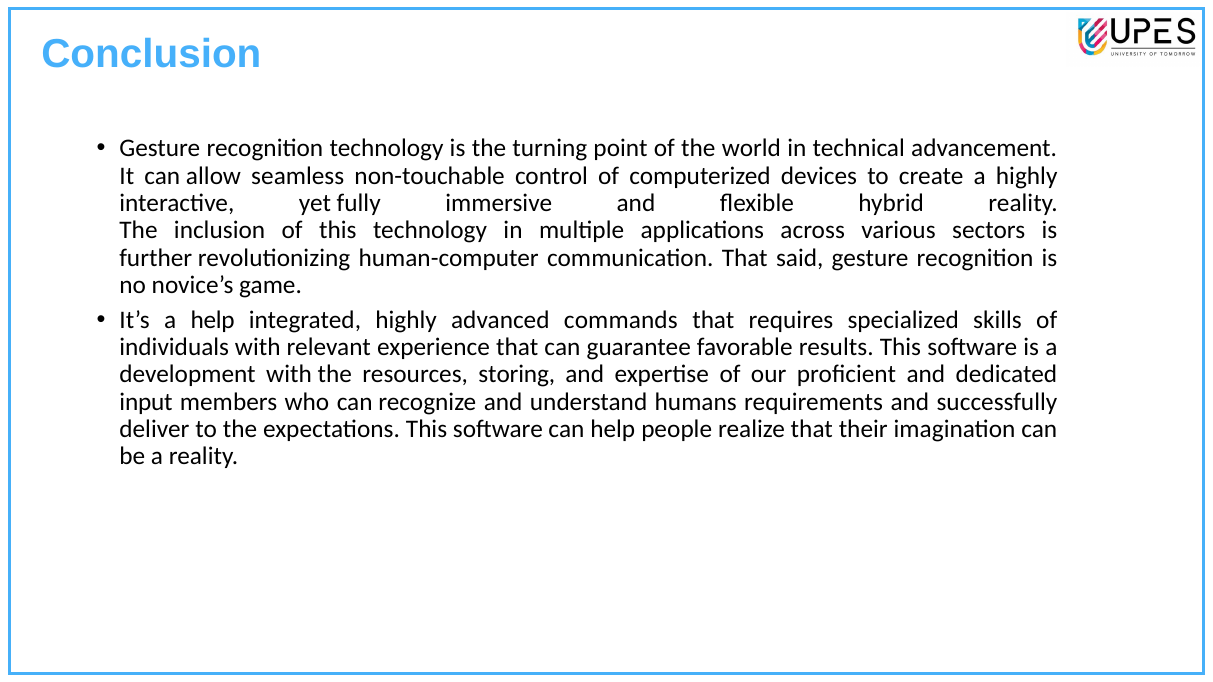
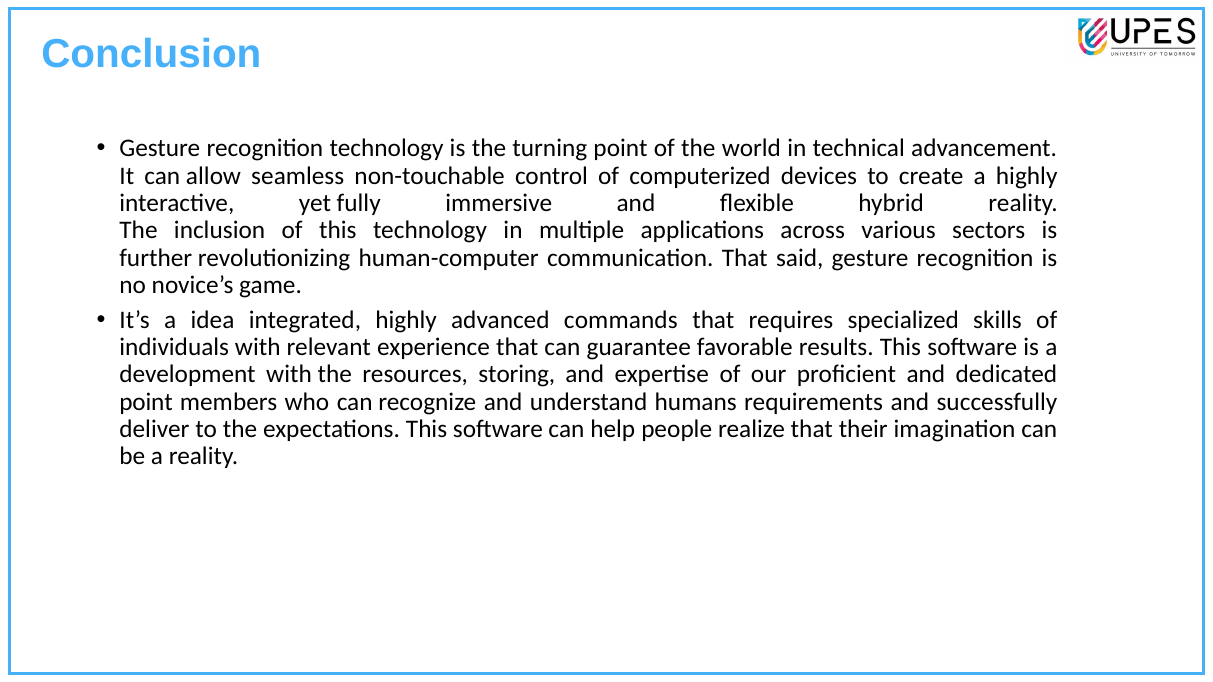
a help: help -> idea
input at (146, 402): input -> point
